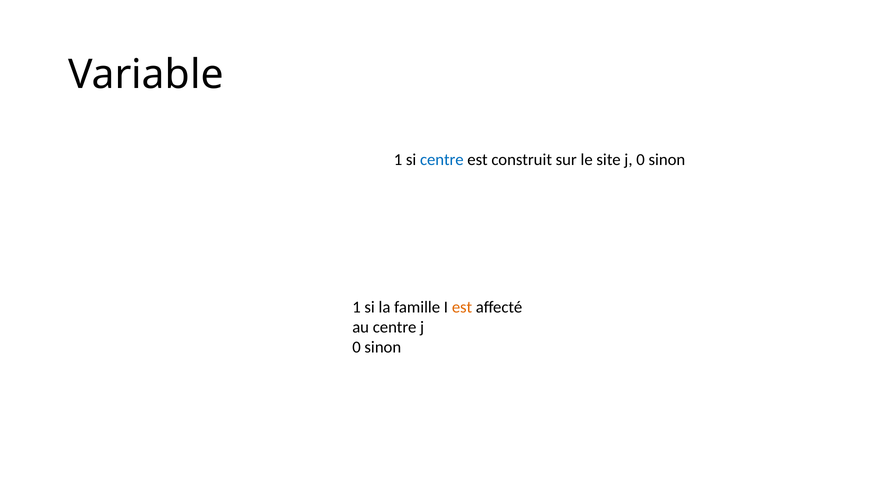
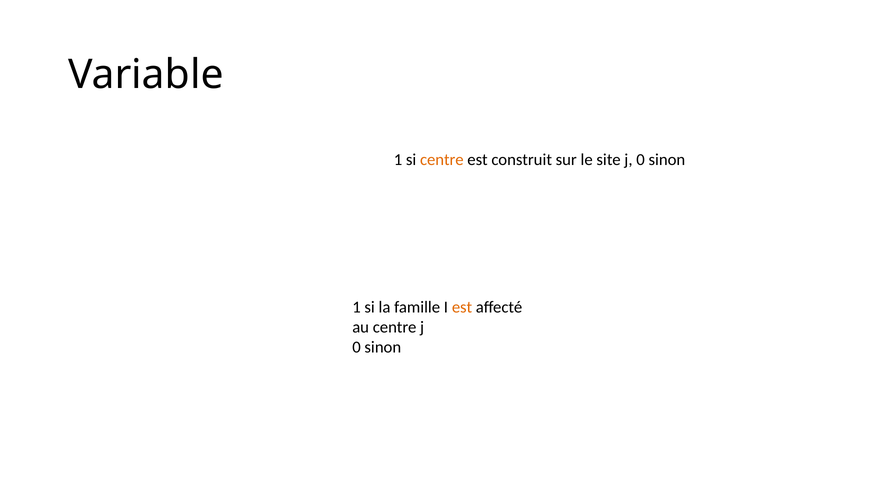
centre at (442, 160) colour: blue -> orange
